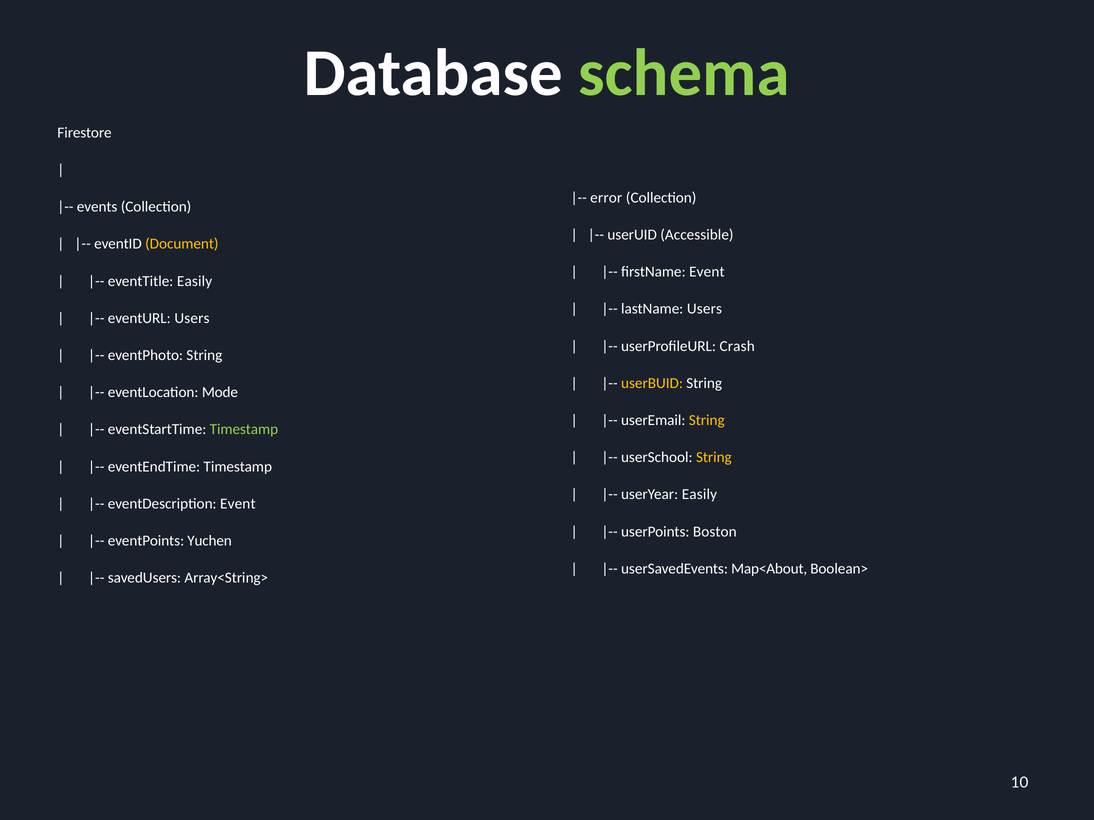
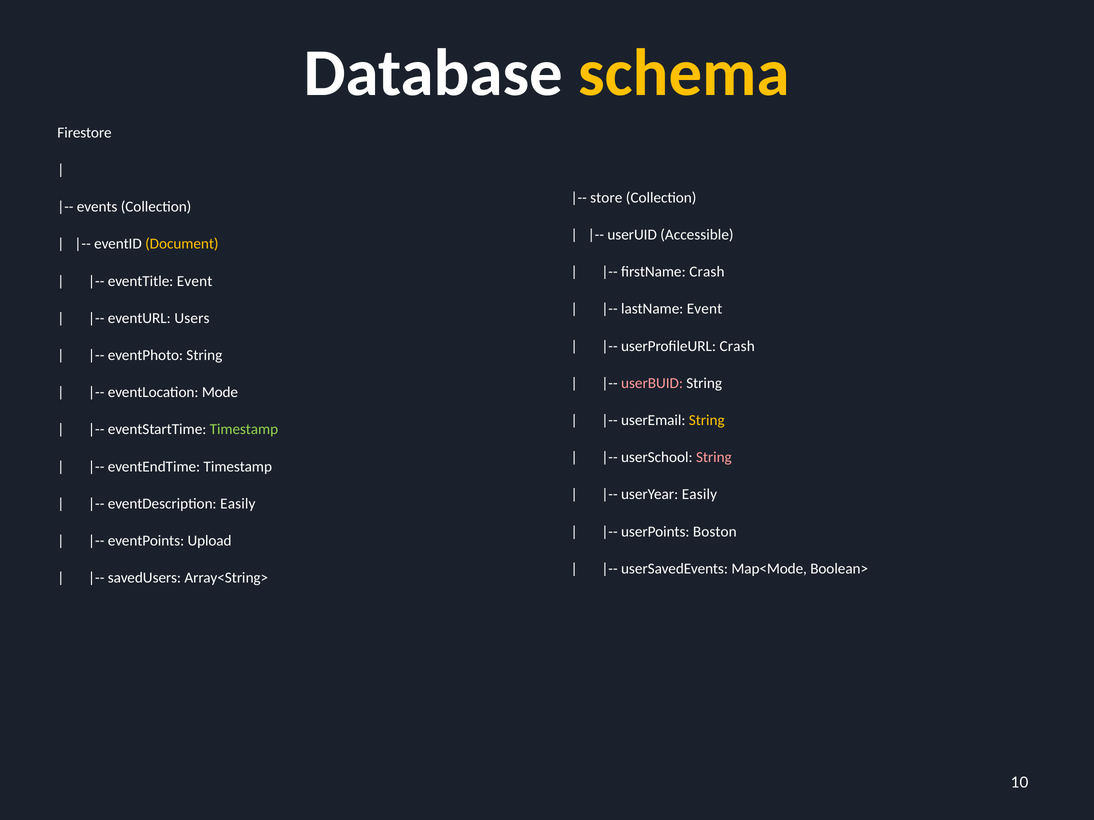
schema colour: light green -> yellow
error: error -> store
firstName Event: Event -> Crash
eventTitle Easily: Easily -> Event
lastName Users: Users -> Event
userBUID colour: yellow -> pink
String at (714, 458) colour: yellow -> pink
eventDescription Event: Event -> Easily
Yuchen: Yuchen -> Upload
Map<About: Map<About -> Map<Mode
